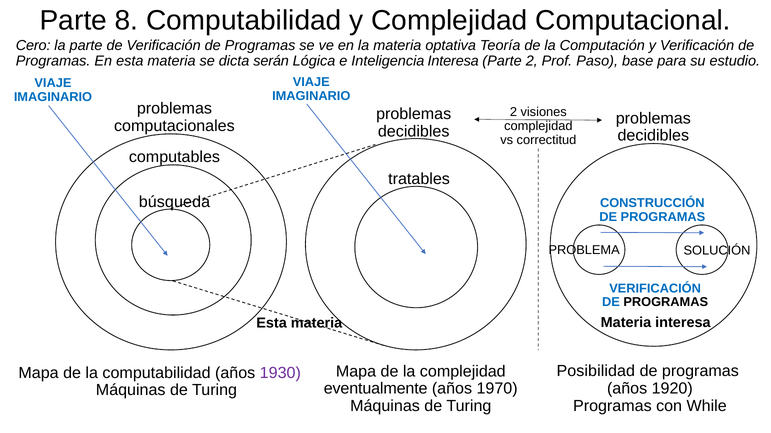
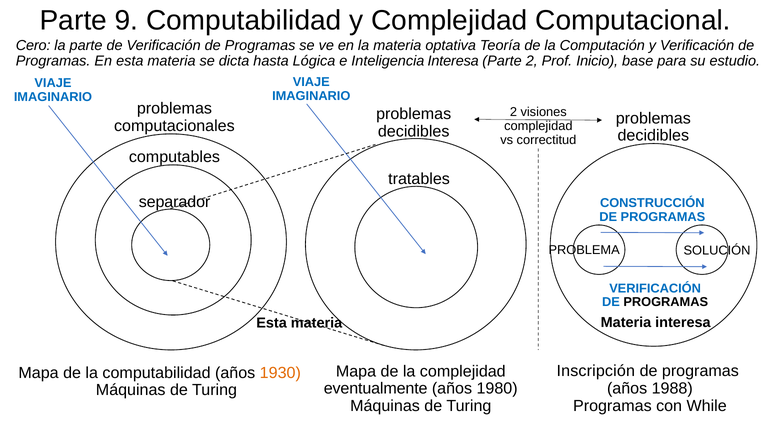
8: 8 -> 9
serán: serán -> hasta
Paso: Paso -> Inicio
búsqueda: búsqueda -> separador
Posibilidad: Posibilidad -> Inscripción
1930 colour: purple -> orange
1920: 1920 -> 1988
1970: 1970 -> 1980
